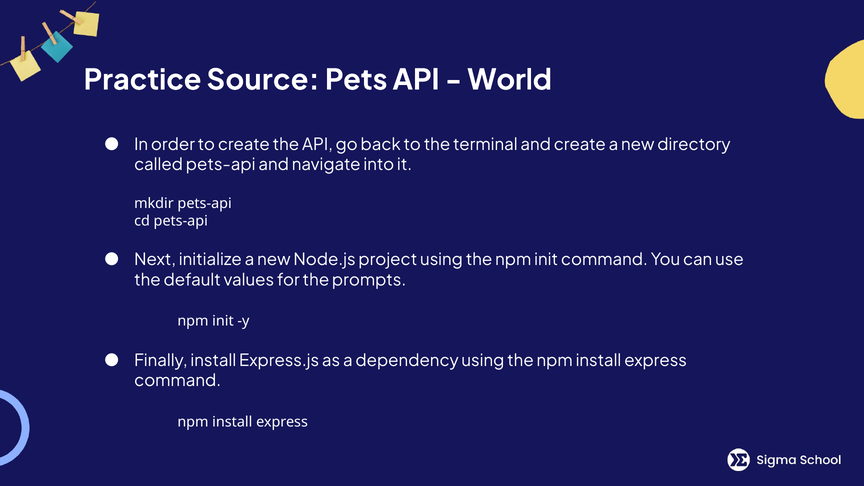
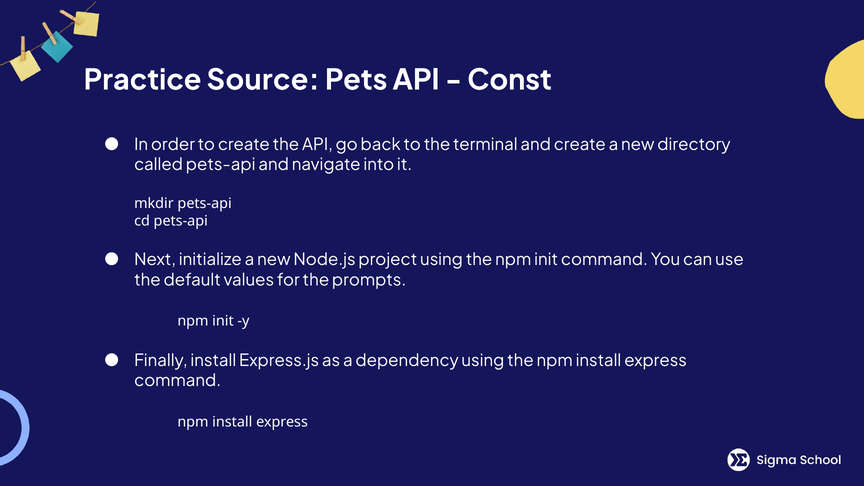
World: World -> Const
